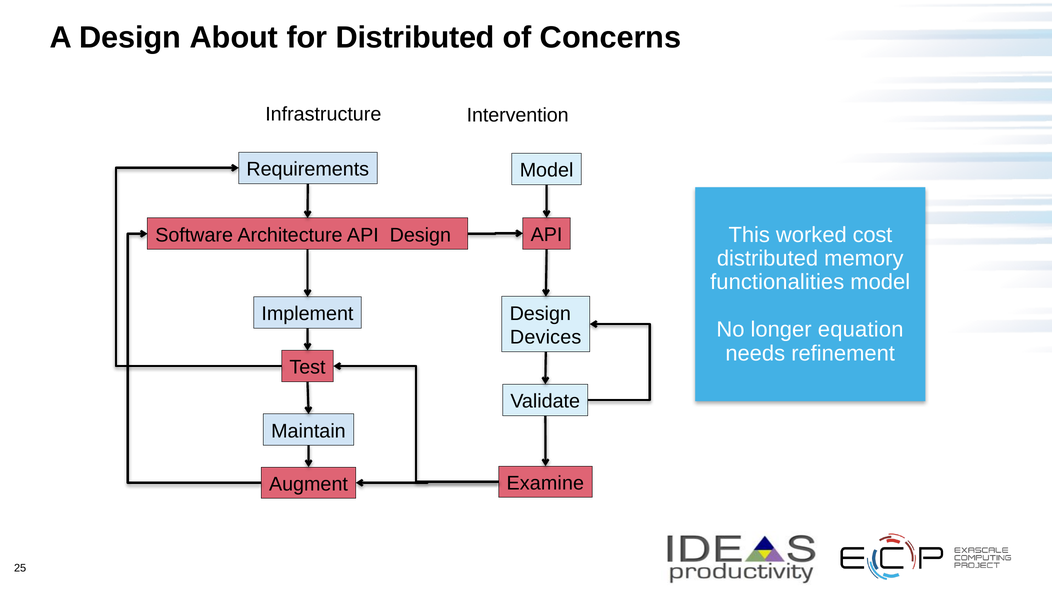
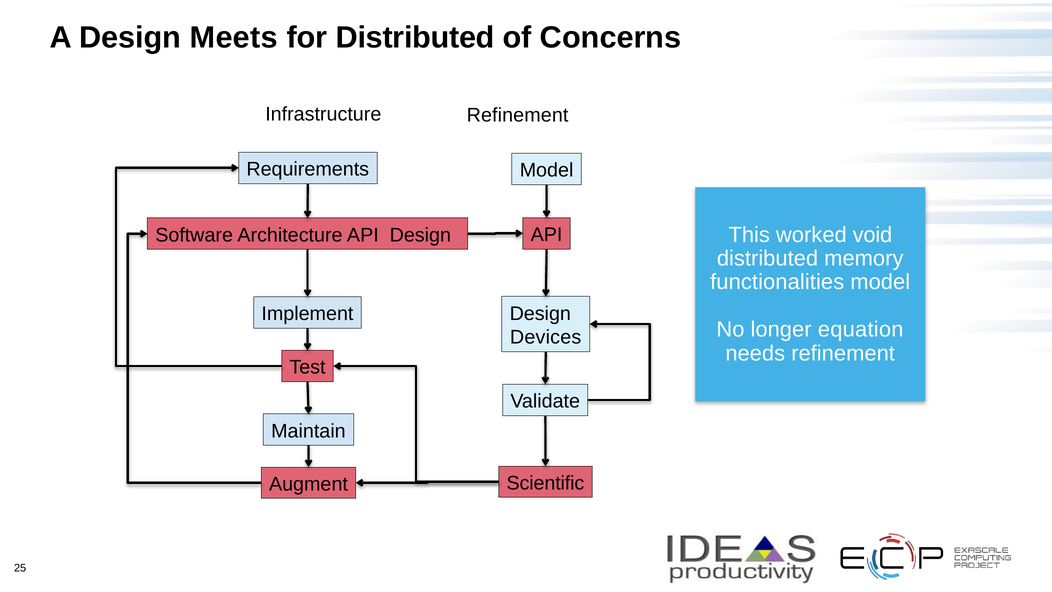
About: About -> Meets
Infrastructure Intervention: Intervention -> Refinement
cost: cost -> void
Examine: Examine -> Scientific
